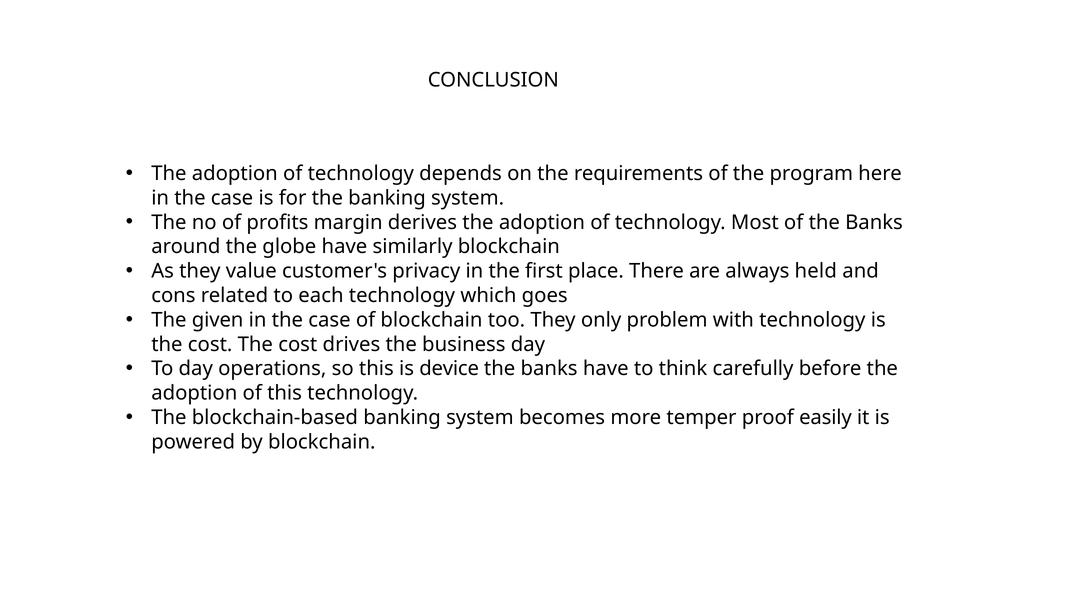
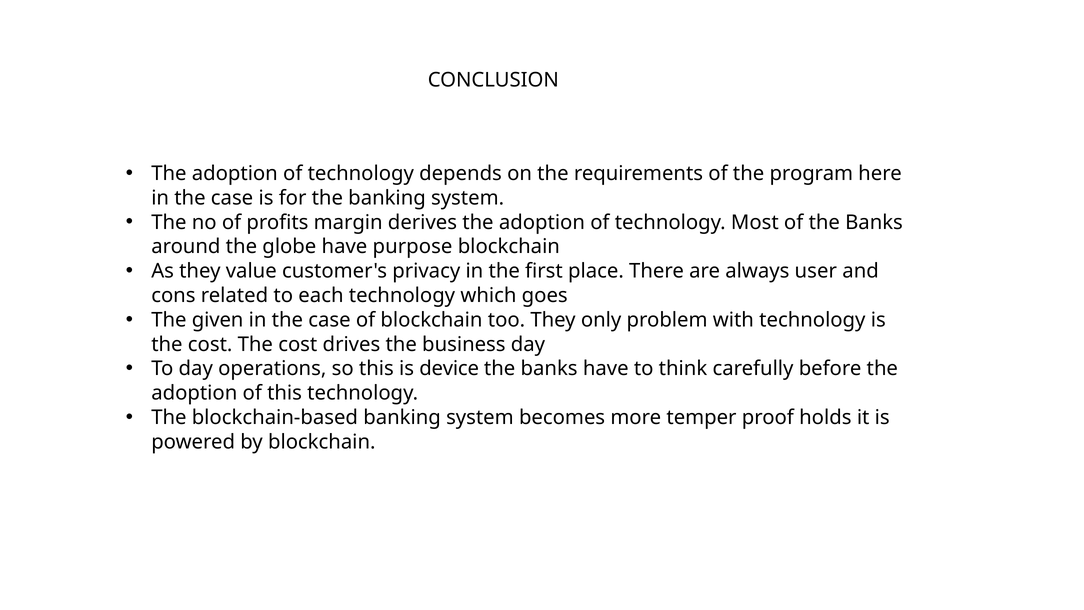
similarly: similarly -> purpose
held: held -> user
easily: easily -> holds
